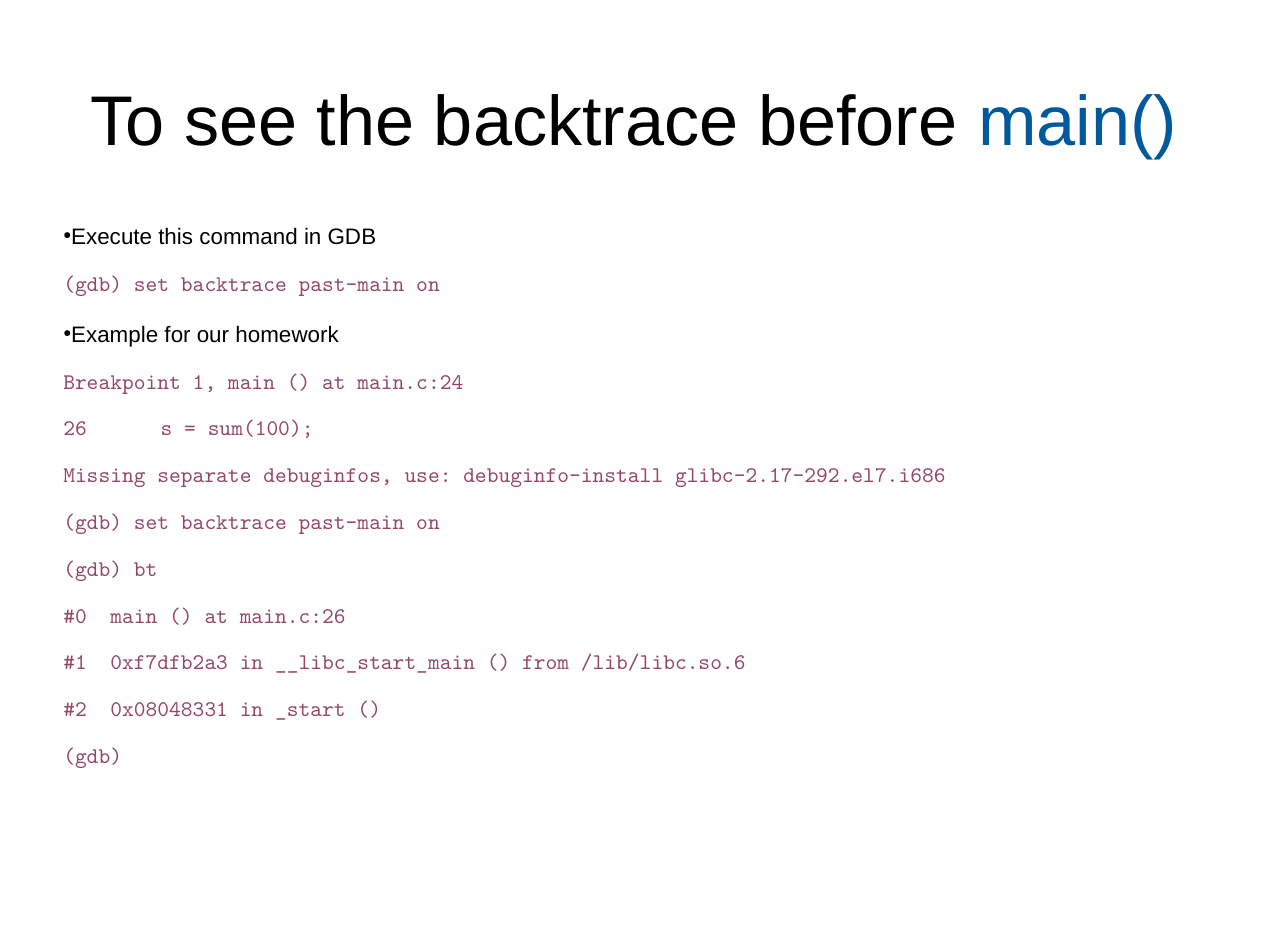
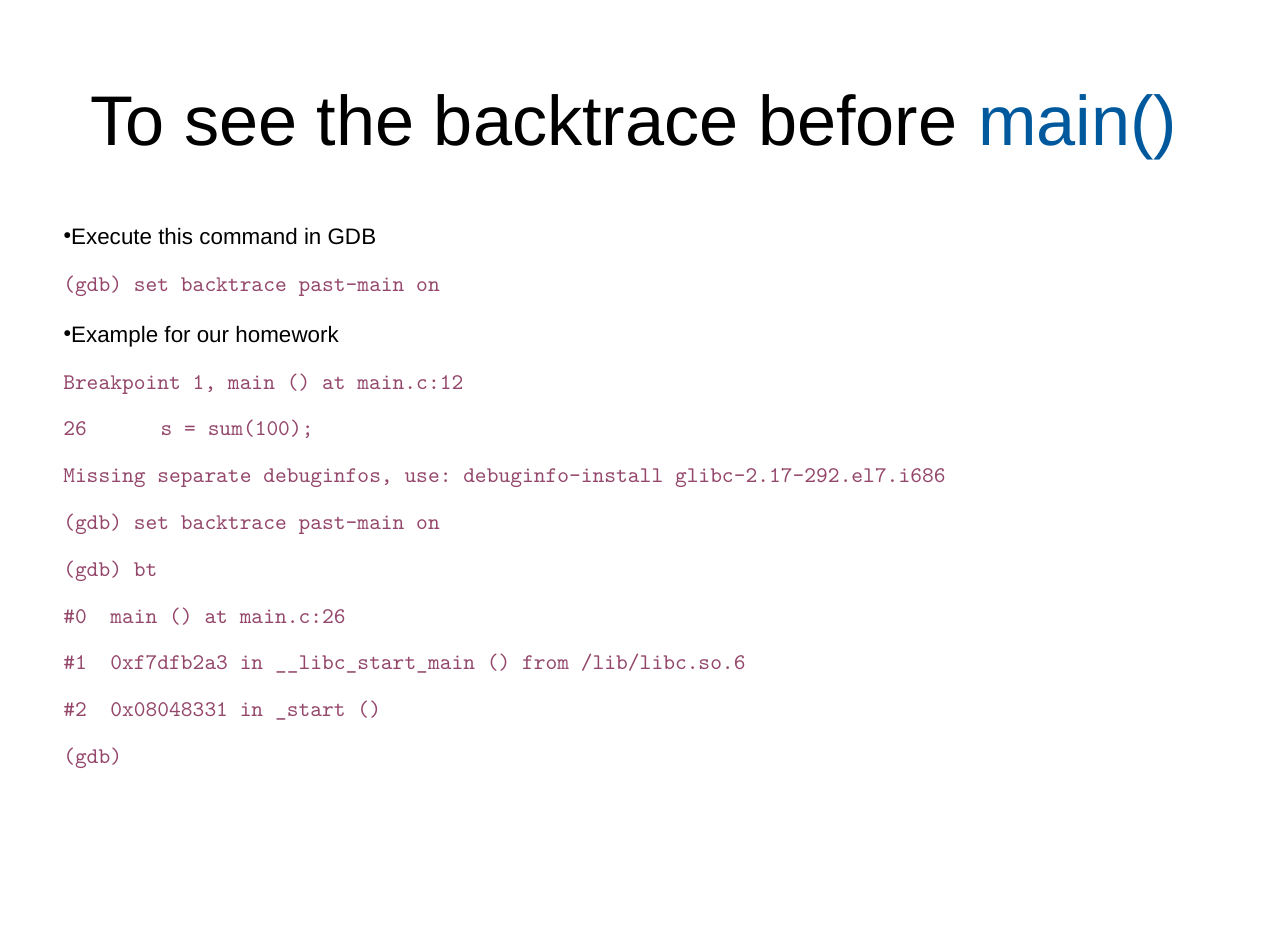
main.c:24: main.c:24 -> main.c:12
